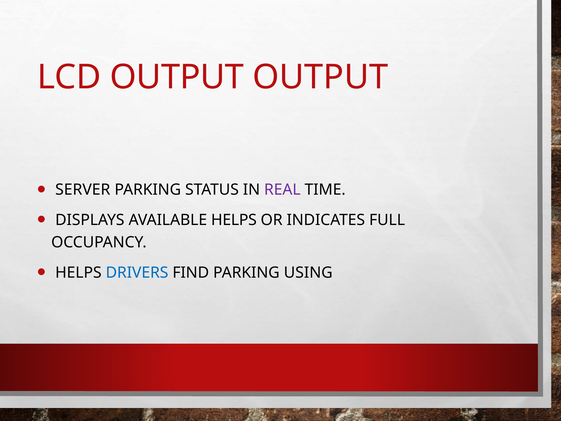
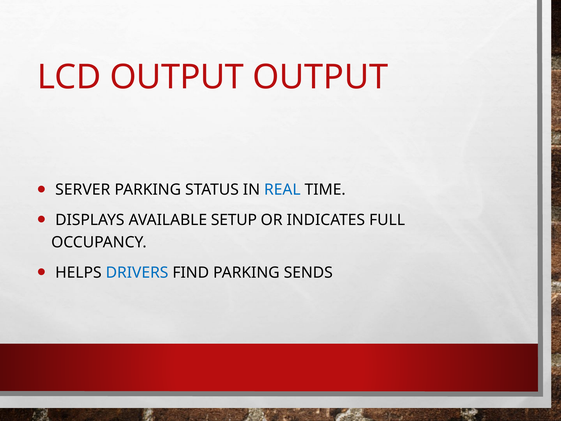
REAL colour: purple -> blue
AVAILABLE HELPS: HELPS -> SETUP
USING: USING -> SENDS
